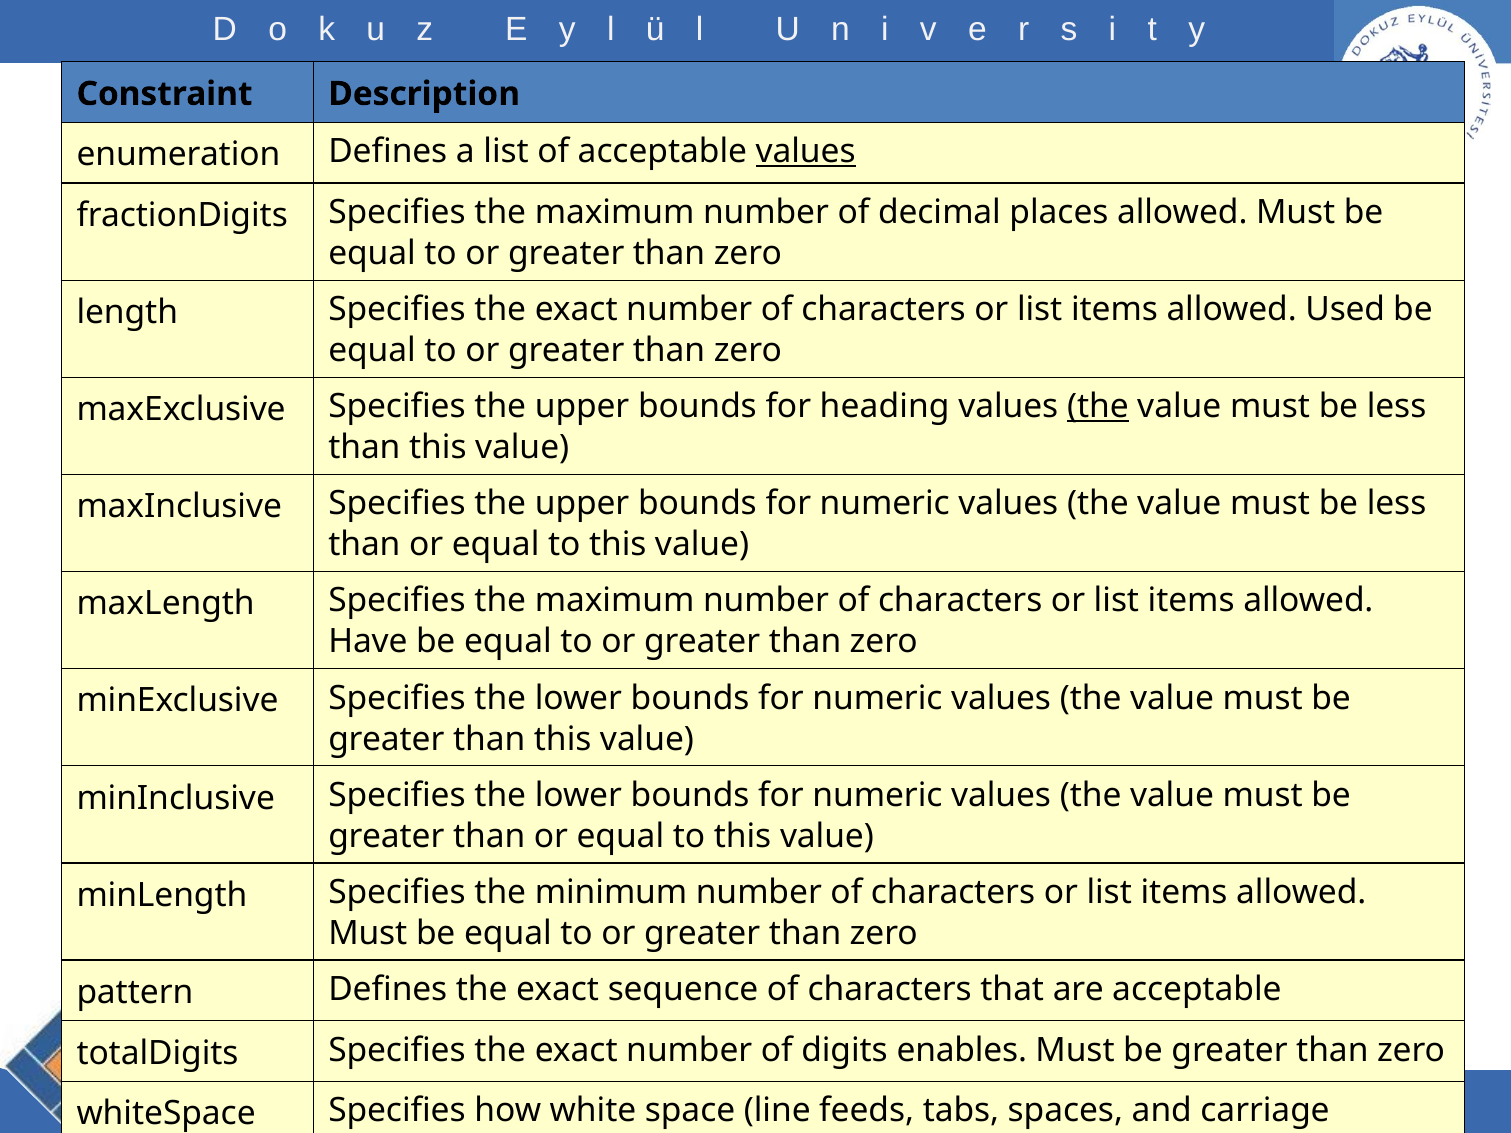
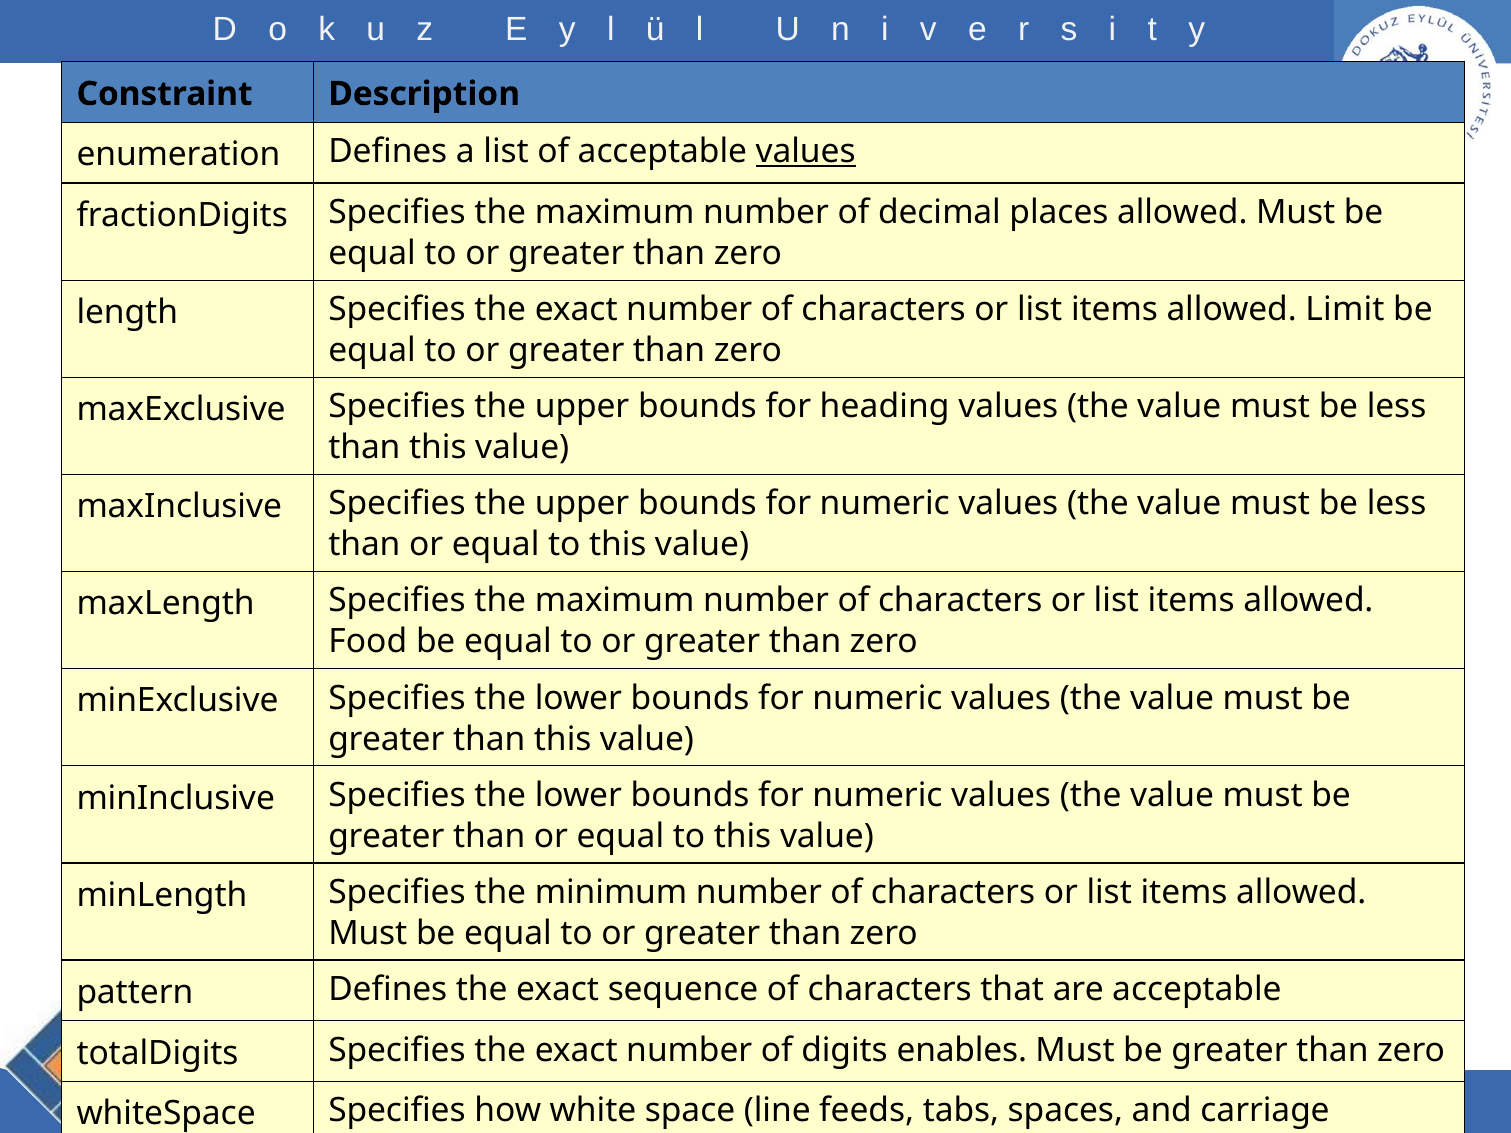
Used: Used -> Limit
the at (1098, 407) underline: present -> none
Have: Have -> Food
